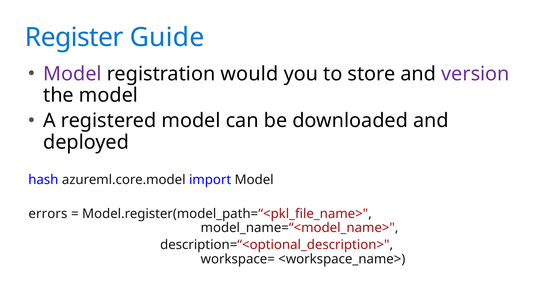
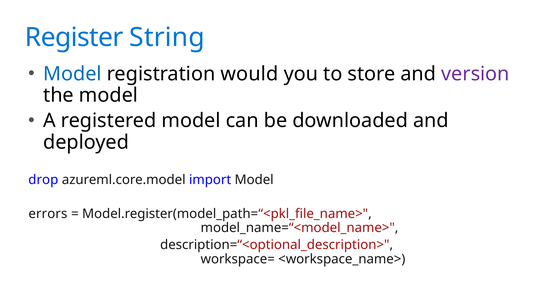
Guide: Guide -> String
Model at (72, 74) colour: purple -> blue
hash: hash -> drop
